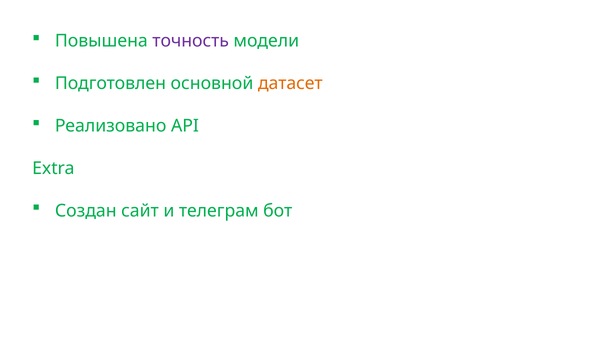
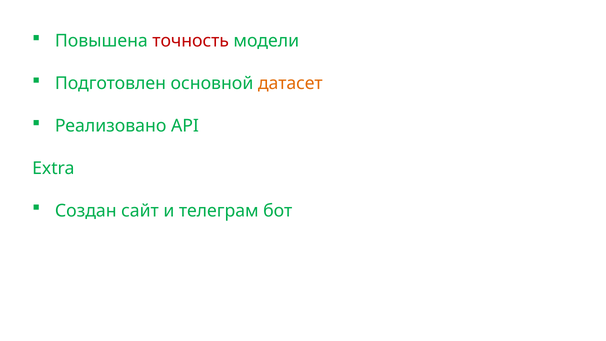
точность colour: purple -> red
